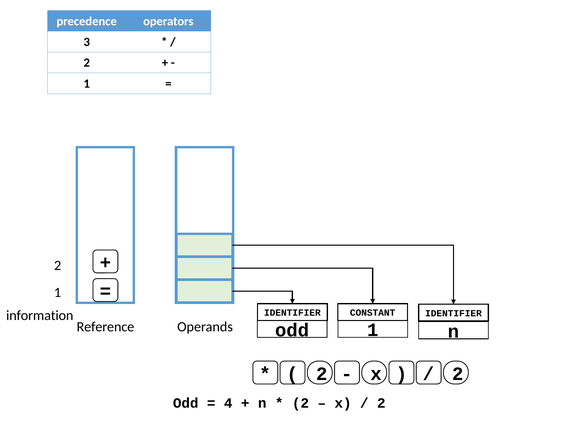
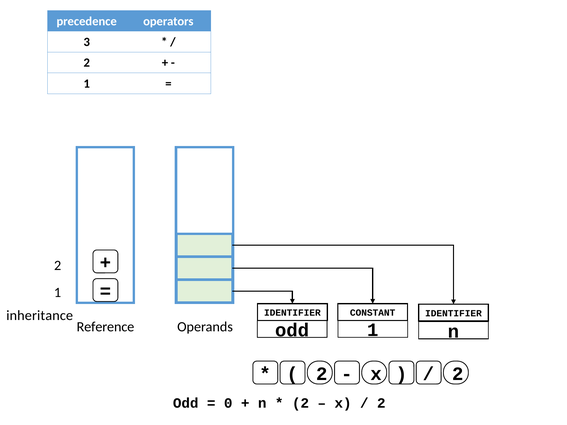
information: information -> inheritance
4: 4 -> 0
